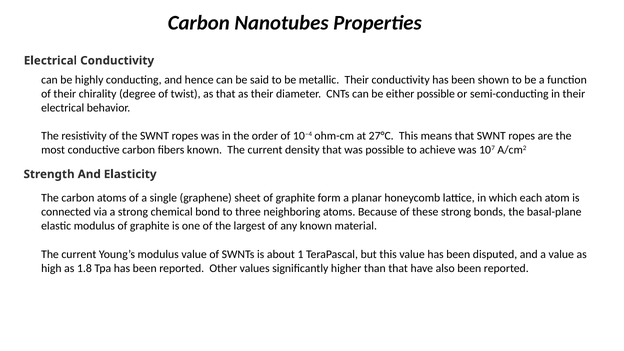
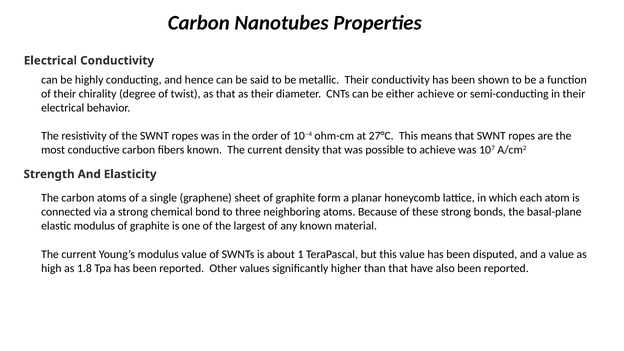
either possible: possible -> achieve
